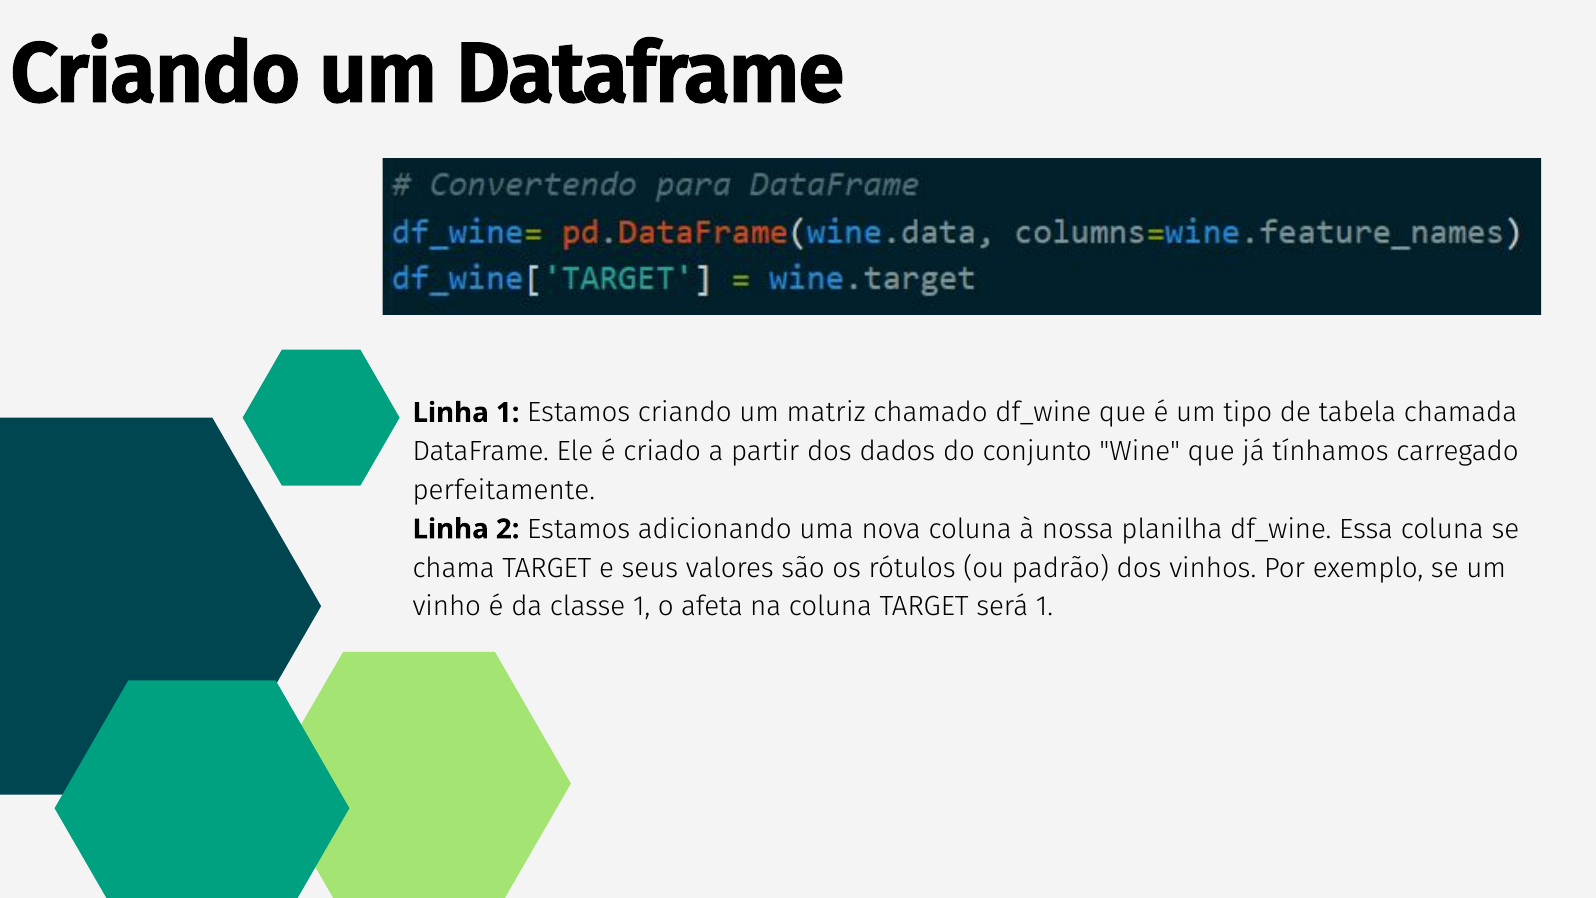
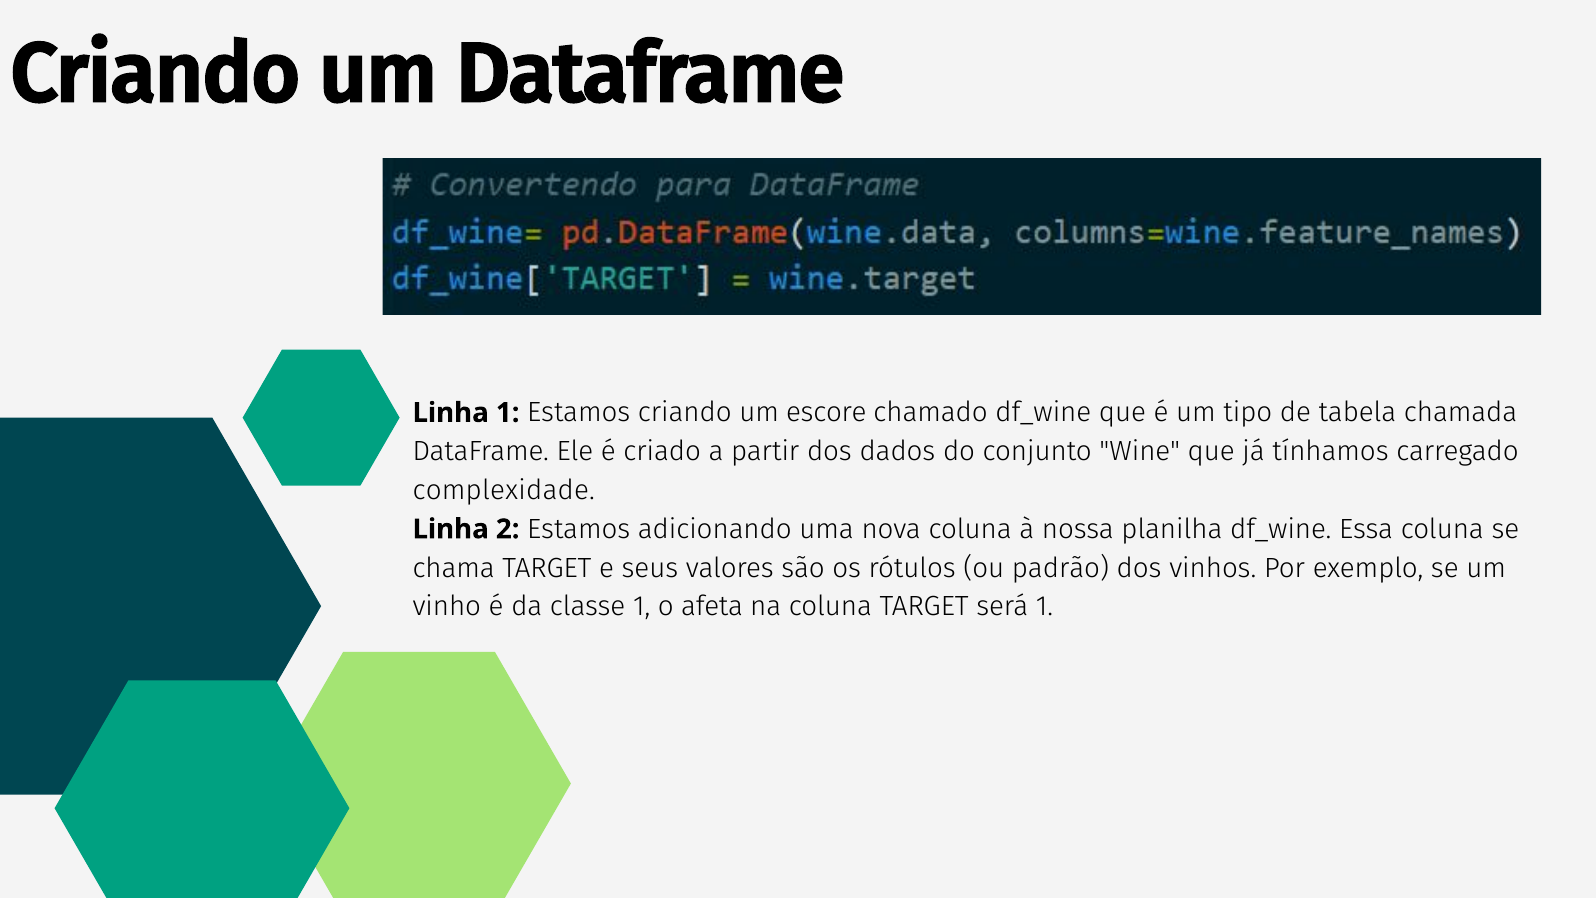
matriz: matriz -> escore
perfeitamente: perfeitamente -> complexidade
